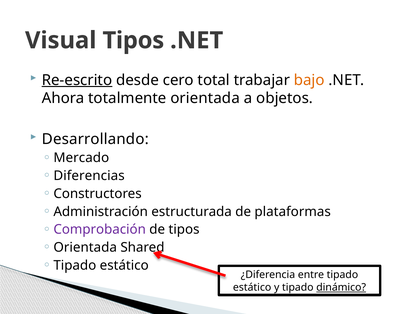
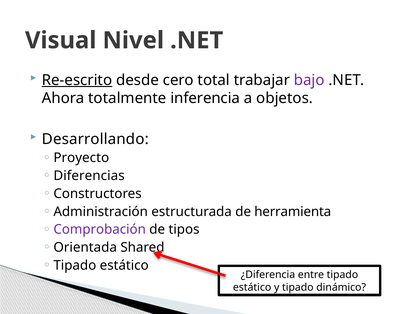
Visual Tipos: Tipos -> Nivel
bajo colour: orange -> purple
totalmente orientada: orientada -> inferencia
Mercado: Mercado -> Proyecto
plataformas: plataformas -> herramienta
dinámico underline: present -> none
